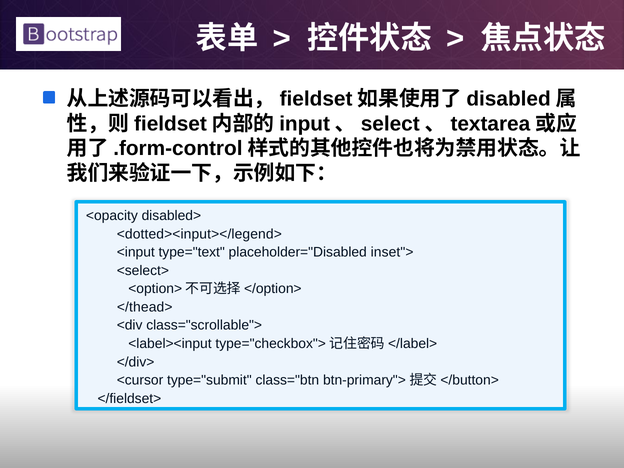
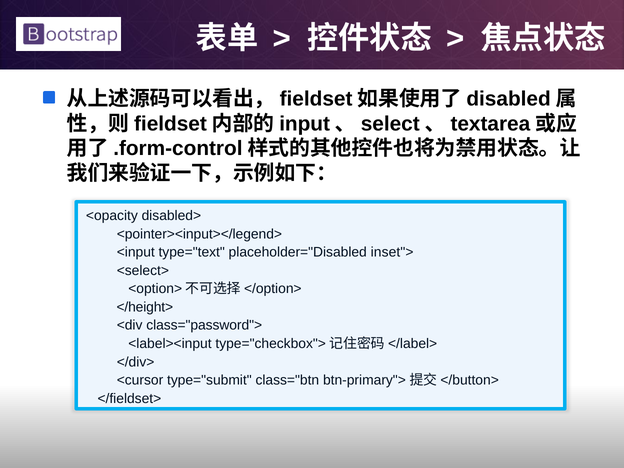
<dotted><input></legend>: <dotted><input></legend> -> <pointer><input></legend>
</thead>: </thead> -> </height>
class="scrollable">: class="scrollable"> -> class="password">
